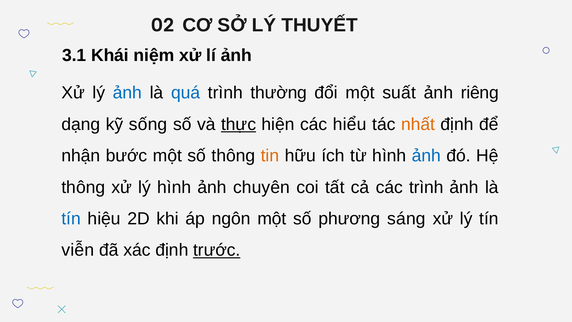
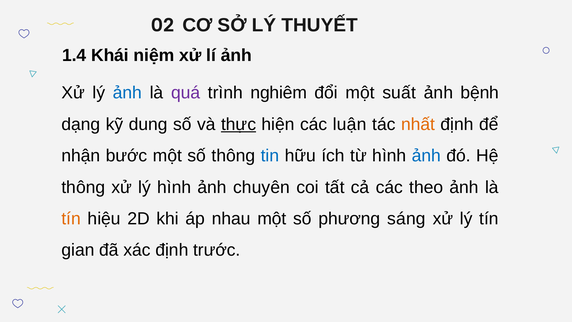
3.1: 3.1 -> 1.4
quá colour: blue -> purple
thường: thường -> nghiêm
riêng: riêng -> bệnh
sống: sống -> dung
hiểu: hiểu -> luận
tin colour: orange -> blue
các trình: trình -> theo
tín at (71, 219) colour: blue -> orange
ngôn: ngôn -> nhau
viễn: viễn -> gian
trước underline: present -> none
